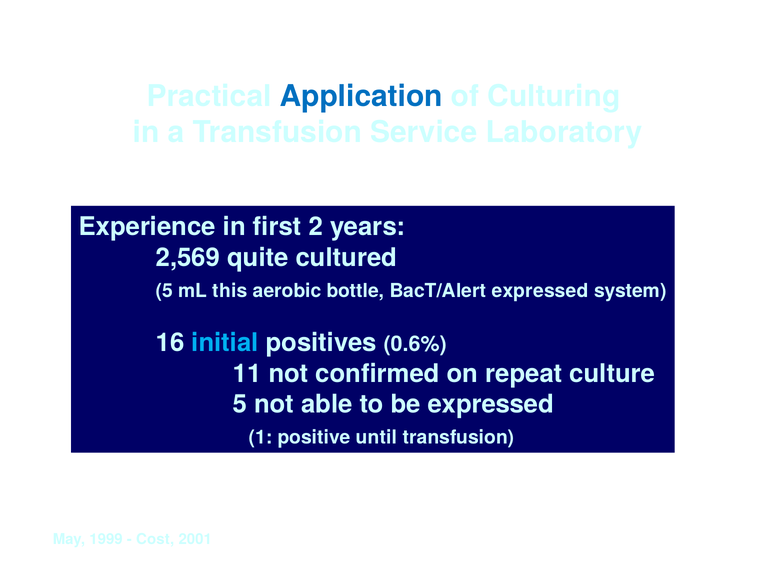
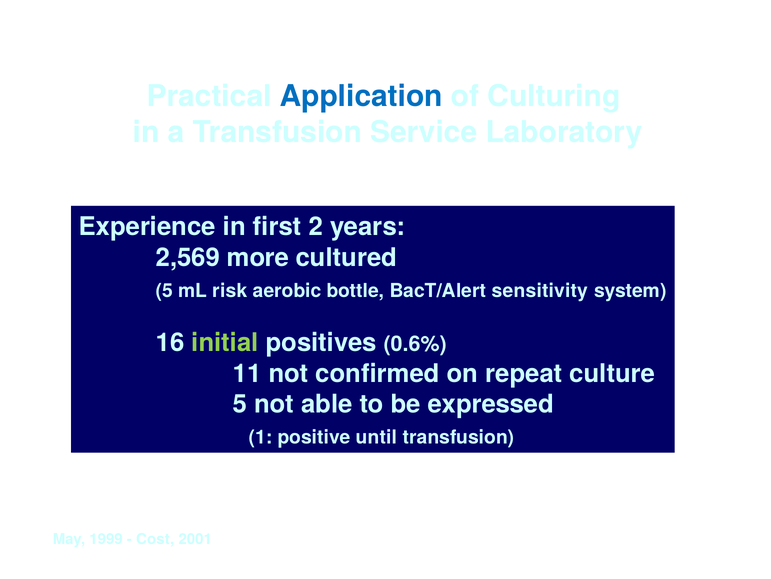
quite: quite -> more
this: this -> risk
BacT/Alert expressed: expressed -> sensitivity
initial colour: light blue -> light green
